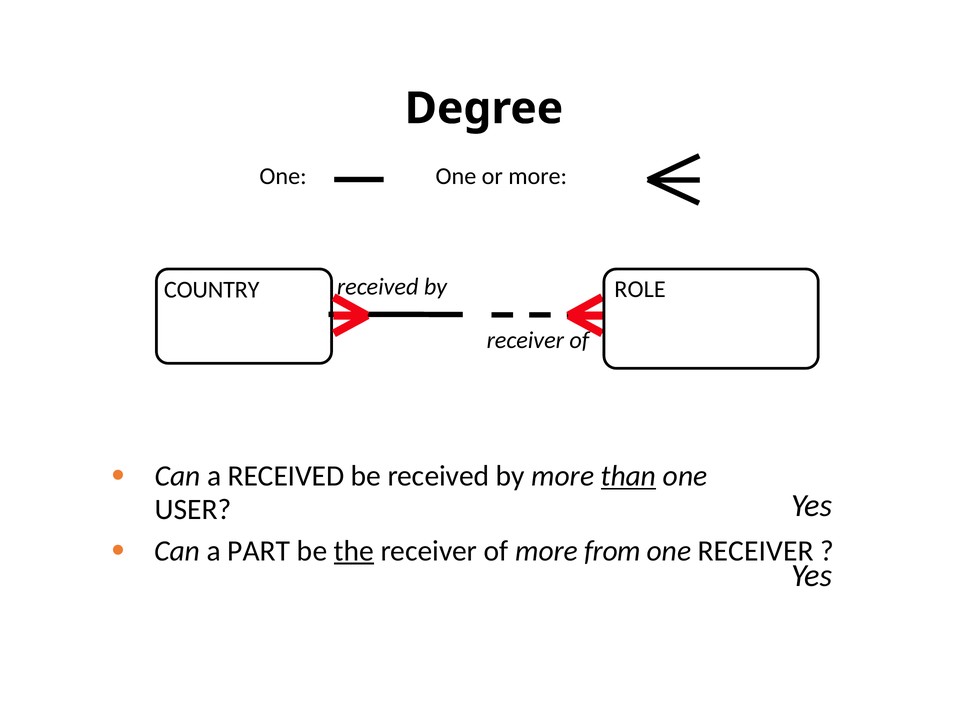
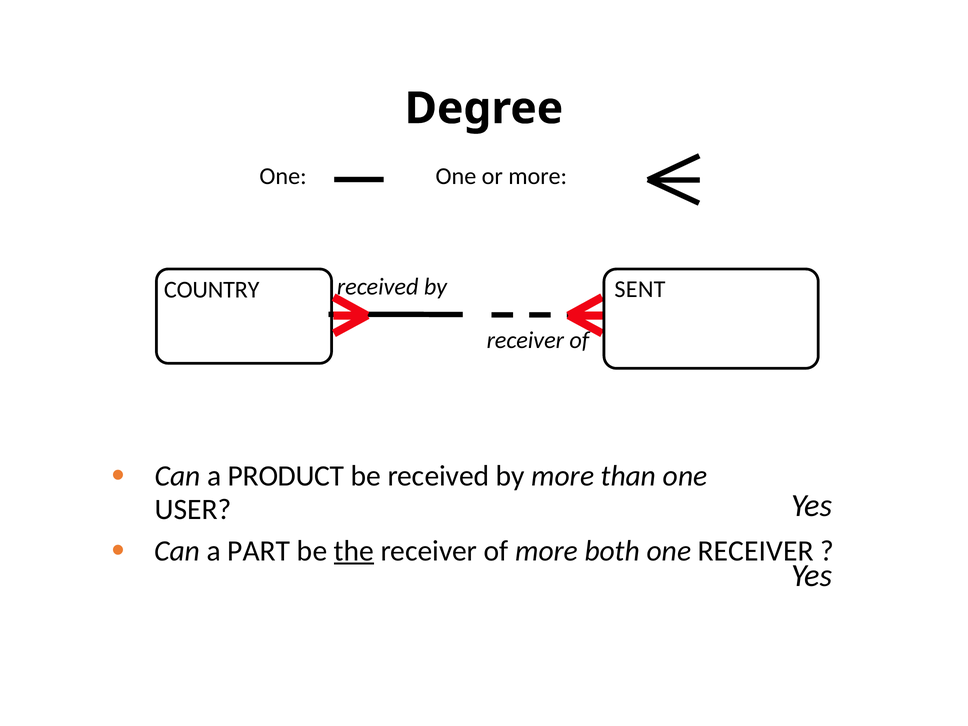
ROLE: ROLE -> SENT
a RECEIVED: RECEIVED -> PRODUCT
than underline: present -> none
from: from -> both
